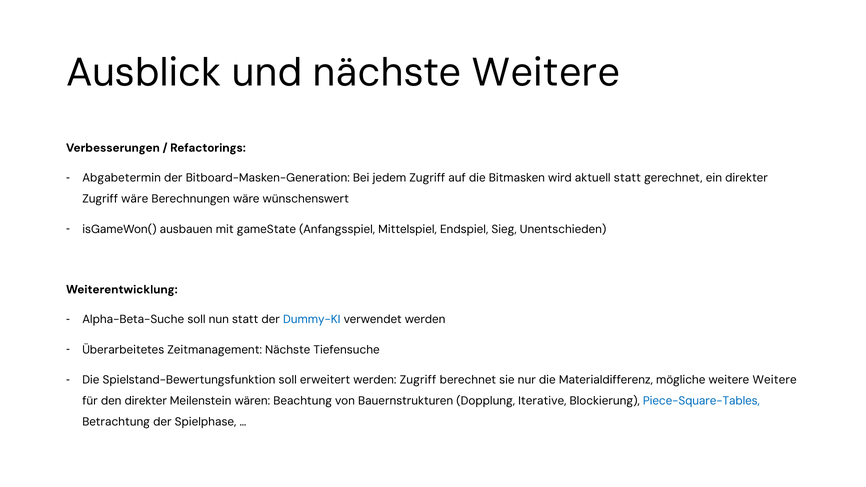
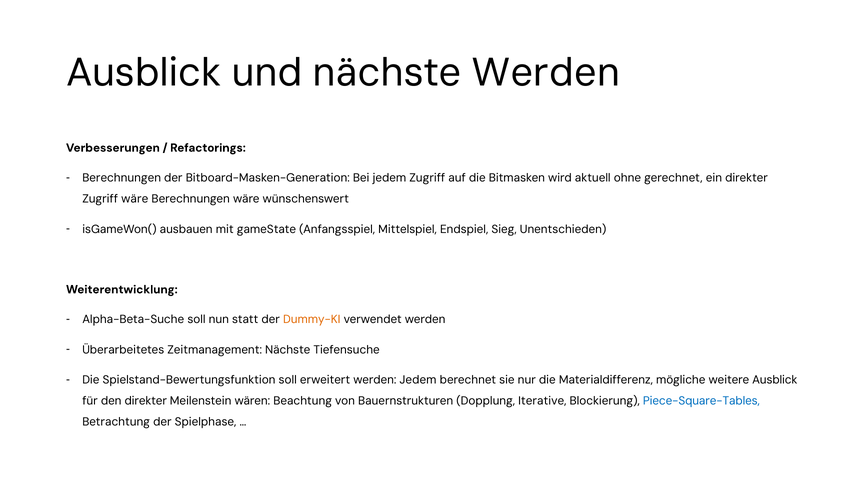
nächste Weitere: Weitere -> Werden
Abgabetermin at (122, 178): Abgabetermin -> Berechnungen
aktuell statt: statt -> ohne
Dummy-KI colour: blue -> orange
werden Zugriff: Zugriff -> Jedem
weitere Weitere: Weitere -> Ausblick
